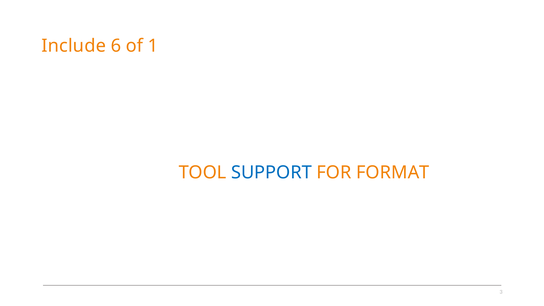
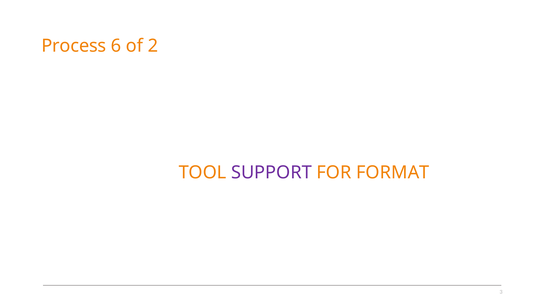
Include: Include -> Process
1: 1 -> 2
SUPPORT colour: blue -> purple
